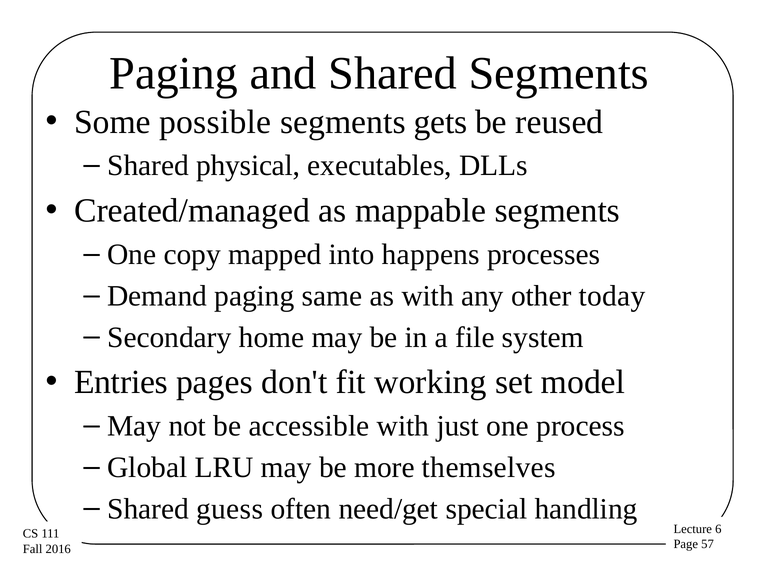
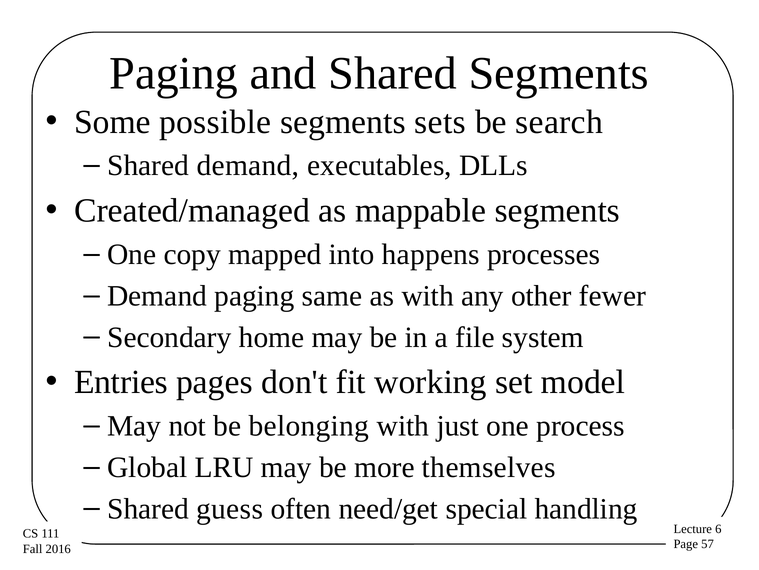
gets: gets -> sets
reused: reused -> search
Shared physical: physical -> demand
today: today -> fewer
accessible: accessible -> belonging
